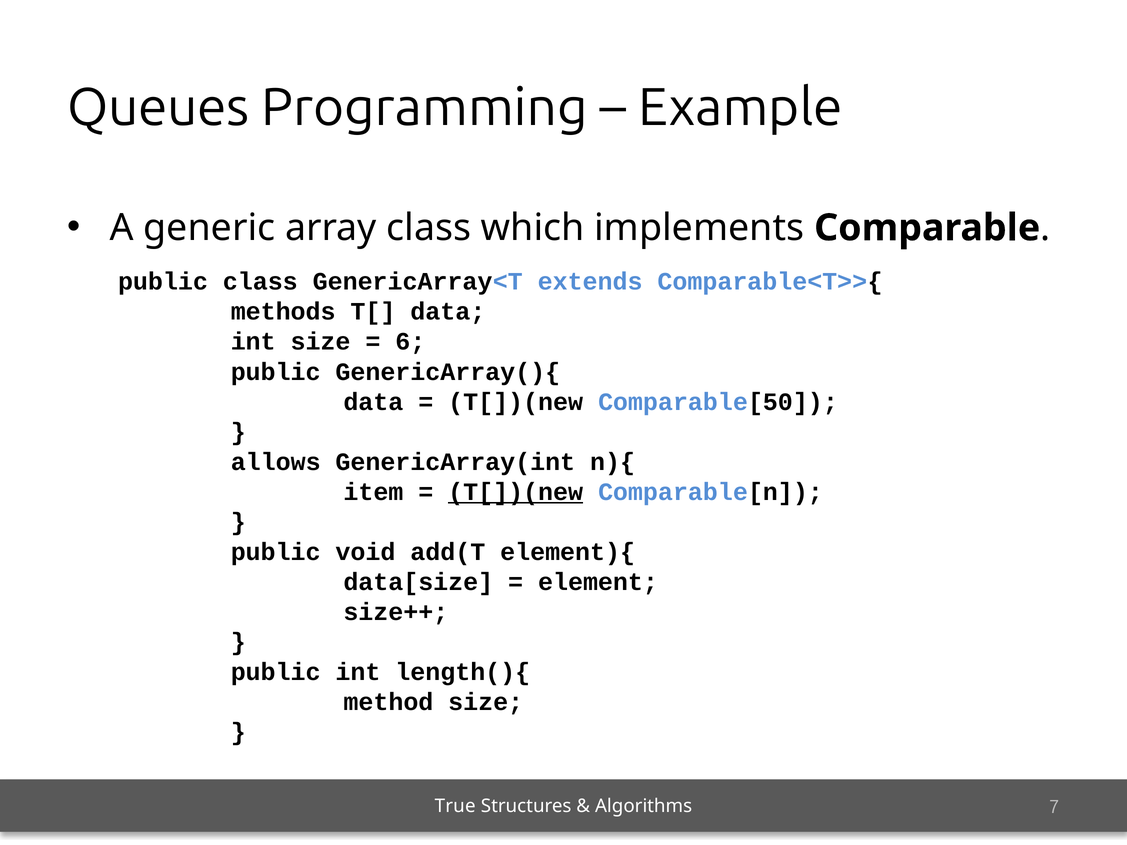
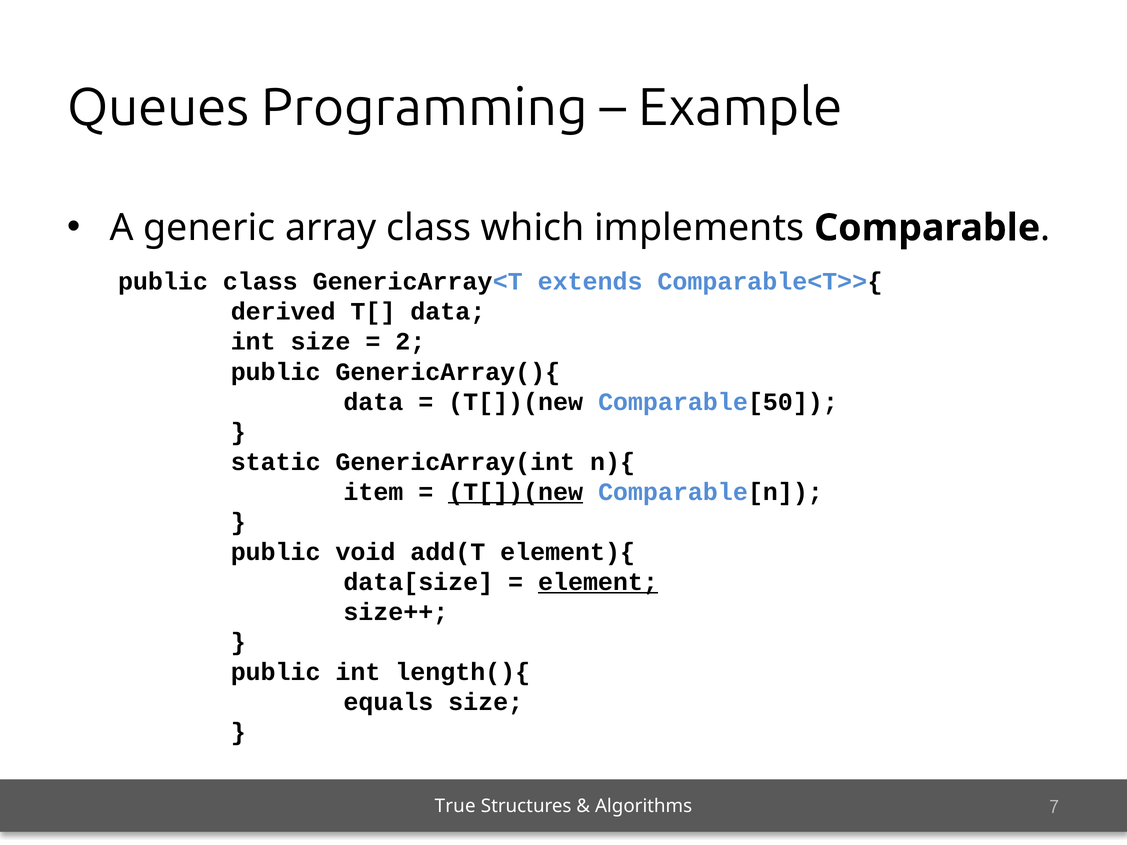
methods: methods -> derived
6: 6 -> 2
allows: allows -> static
element underline: none -> present
method: method -> equals
